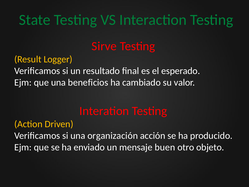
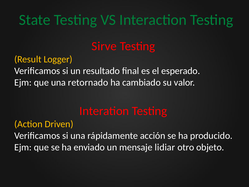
beneficios: beneficios -> retornado
organización: organización -> rápidamente
buen: buen -> lidiar
